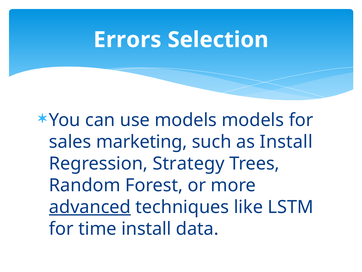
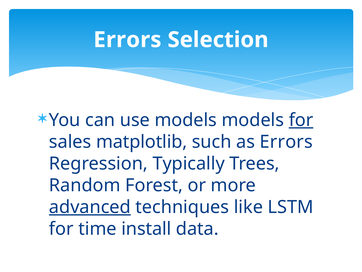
for at (301, 120) underline: none -> present
marketing: marketing -> matplotlib
as Install: Install -> Errors
Strategy: Strategy -> Typically
